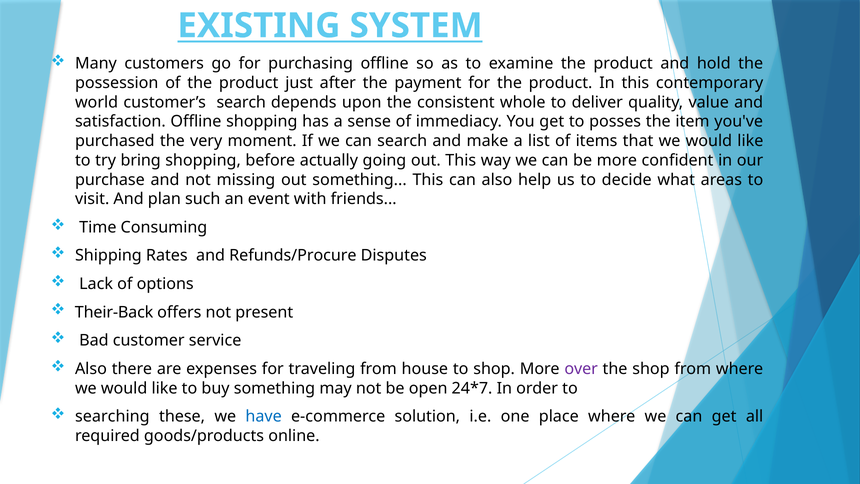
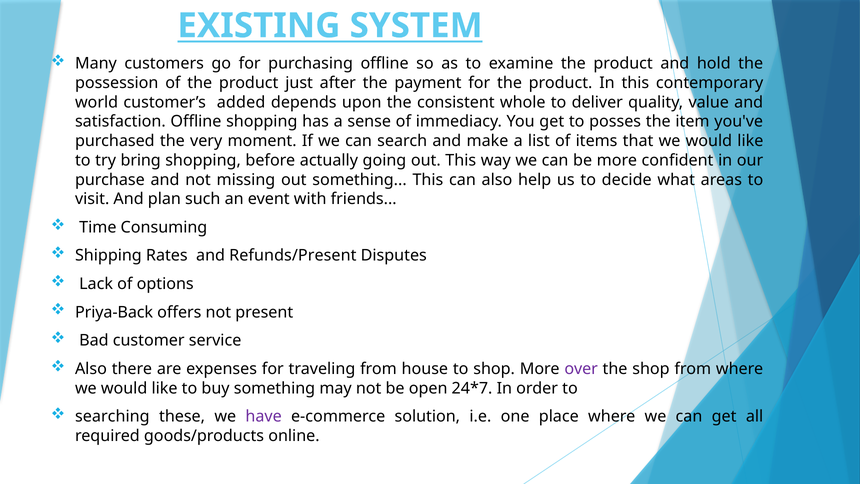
customer’s search: search -> added
Refunds/Procure: Refunds/Procure -> Refunds/Present
Their-Back: Their-Back -> Priya-Back
have colour: blue -> purple
